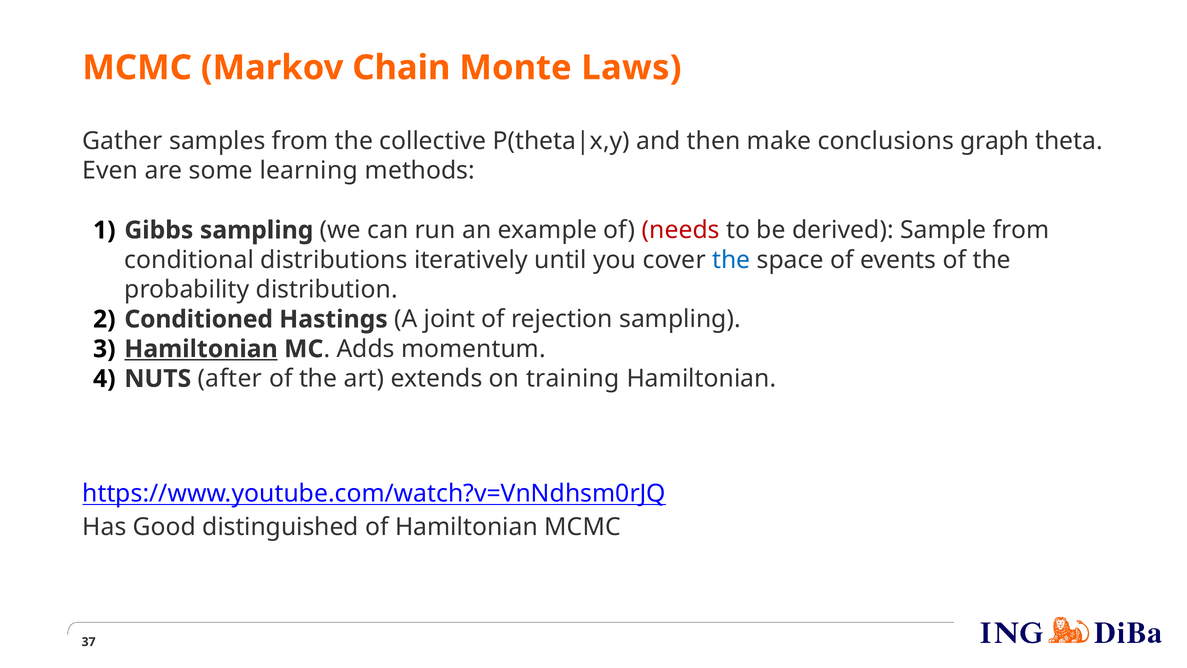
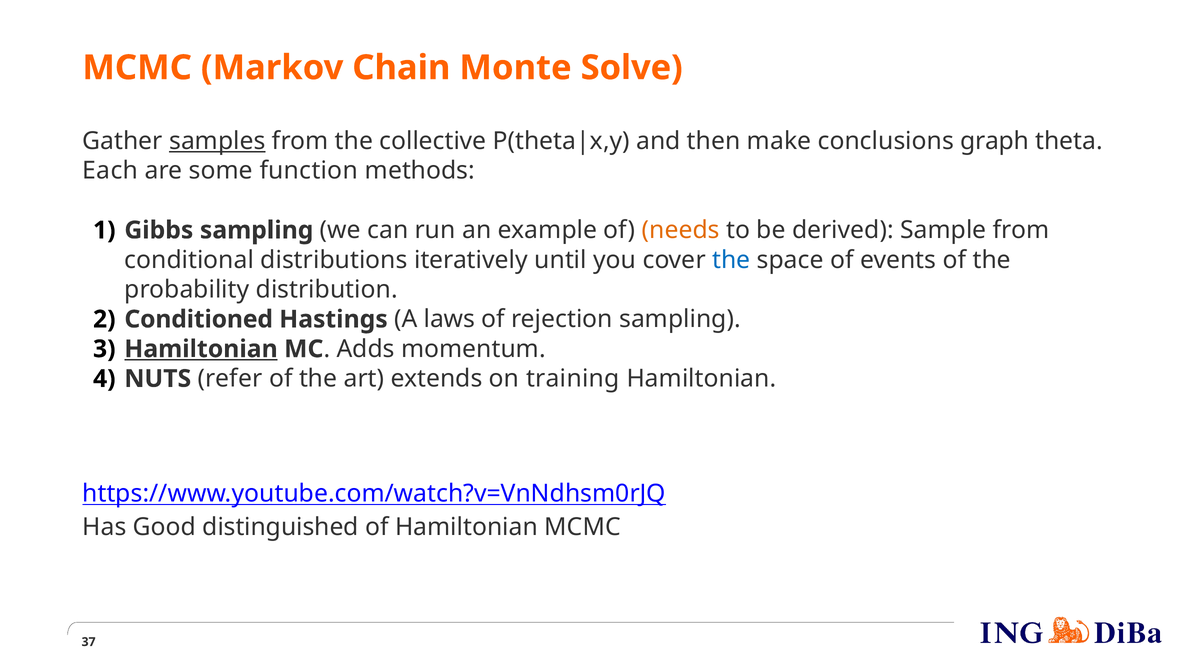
Laws: Laws -> Solve
samples underline: none -> present
Even: Even -> Each
learning: learning -> function
needs colour: red -> orange
joint: joint -> laws
after: after -> refer
